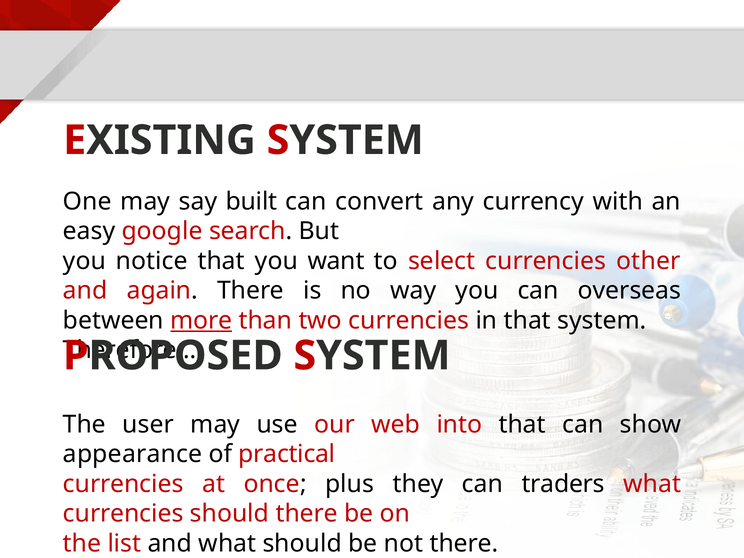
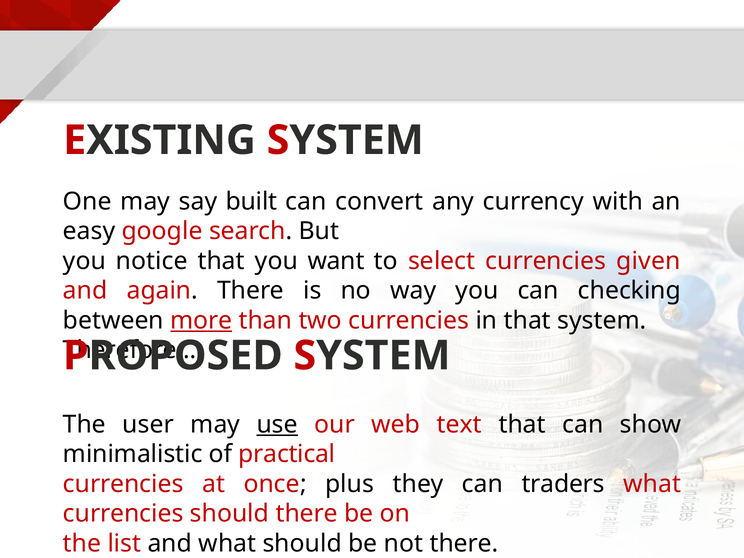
other: other -> given
overseas: overseas -> checking
use underline: none -> present
into: into -> text
appearance: appearance -> minimalistic
